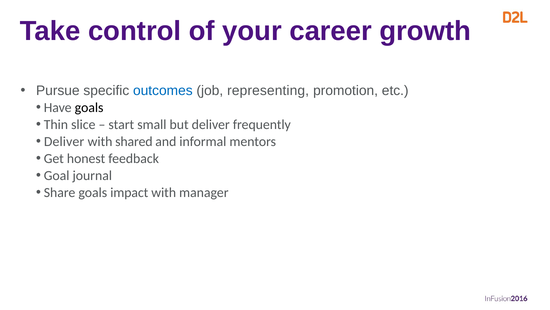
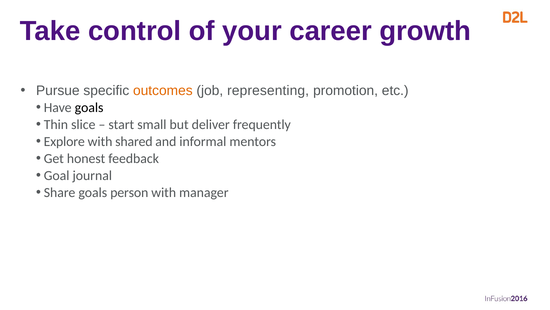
outcomes colour: blue -> orange
Deliver at (64, 141): Deliver -> Explore
impact: impact -> person
